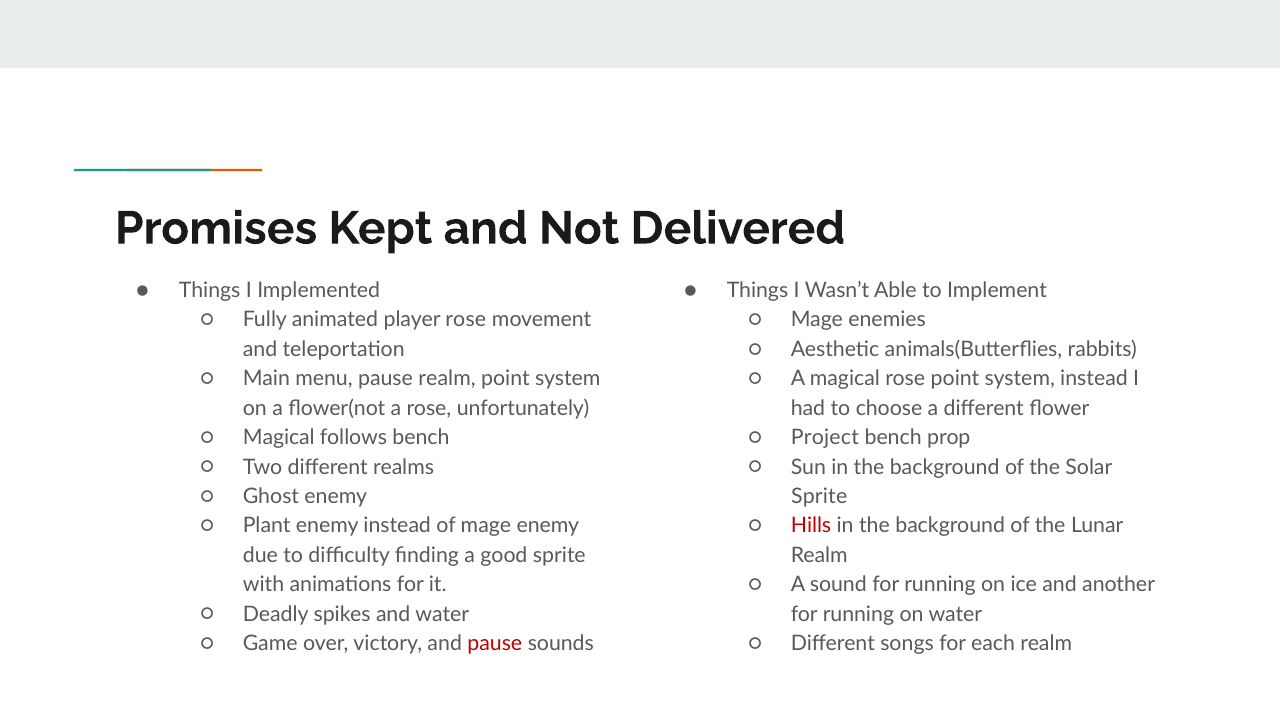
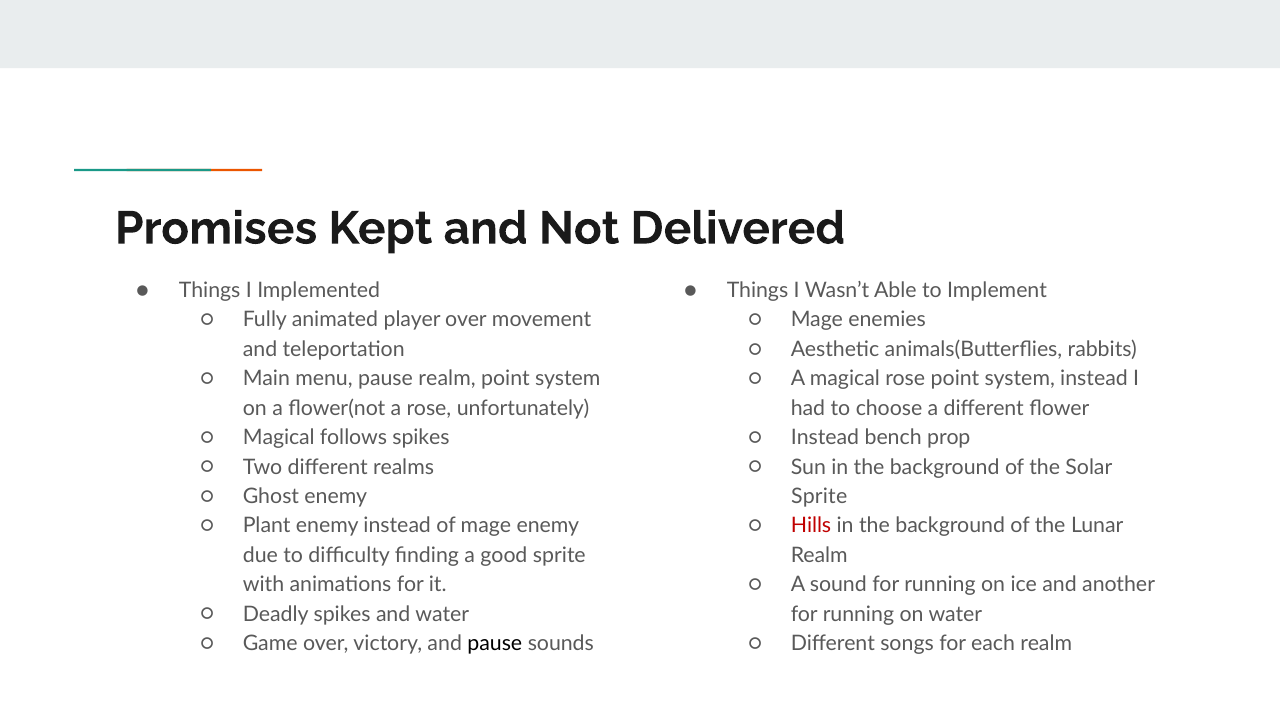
player rose: rose -> over
follows bench: bench -> spikes
Project at (825, 438): Project -> Instead
pause at (495, 644) colour: red -> black
